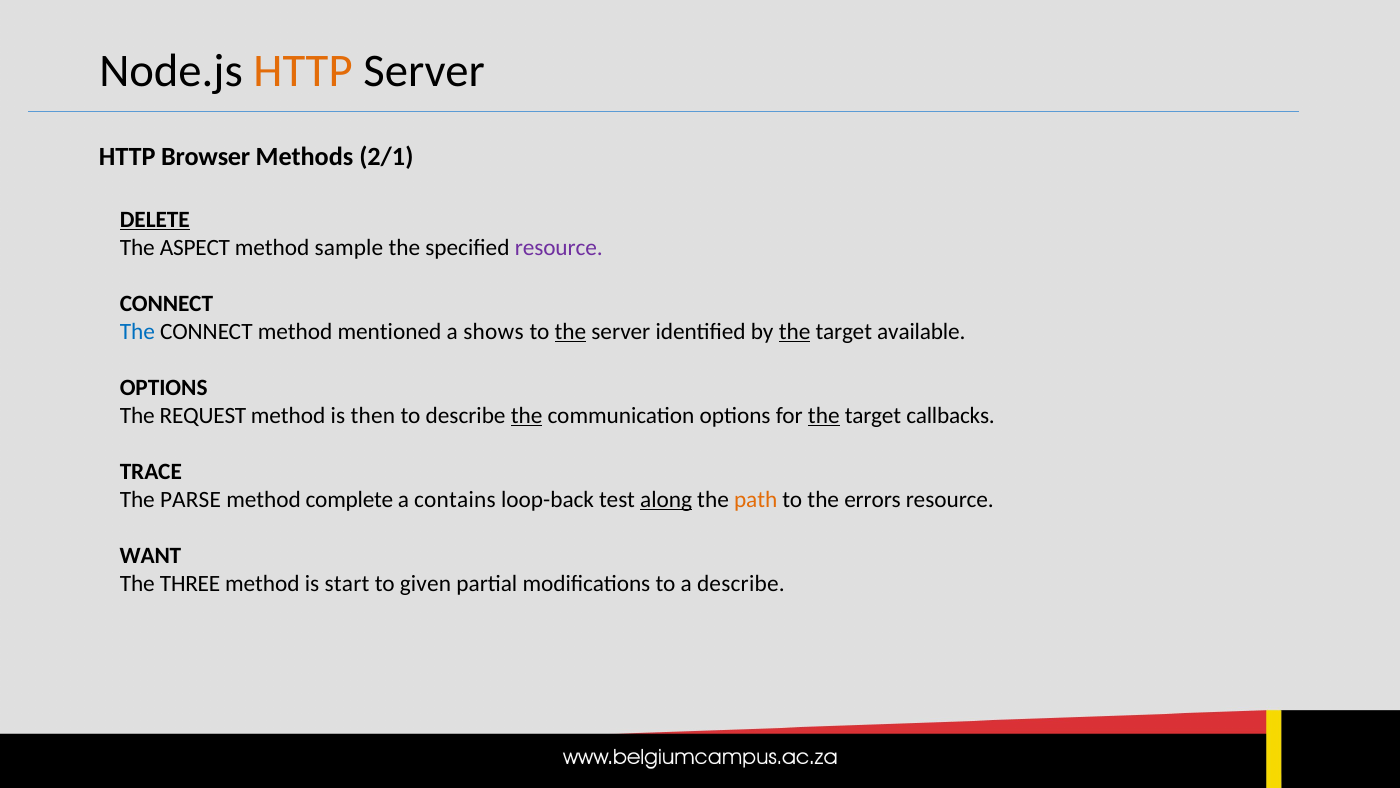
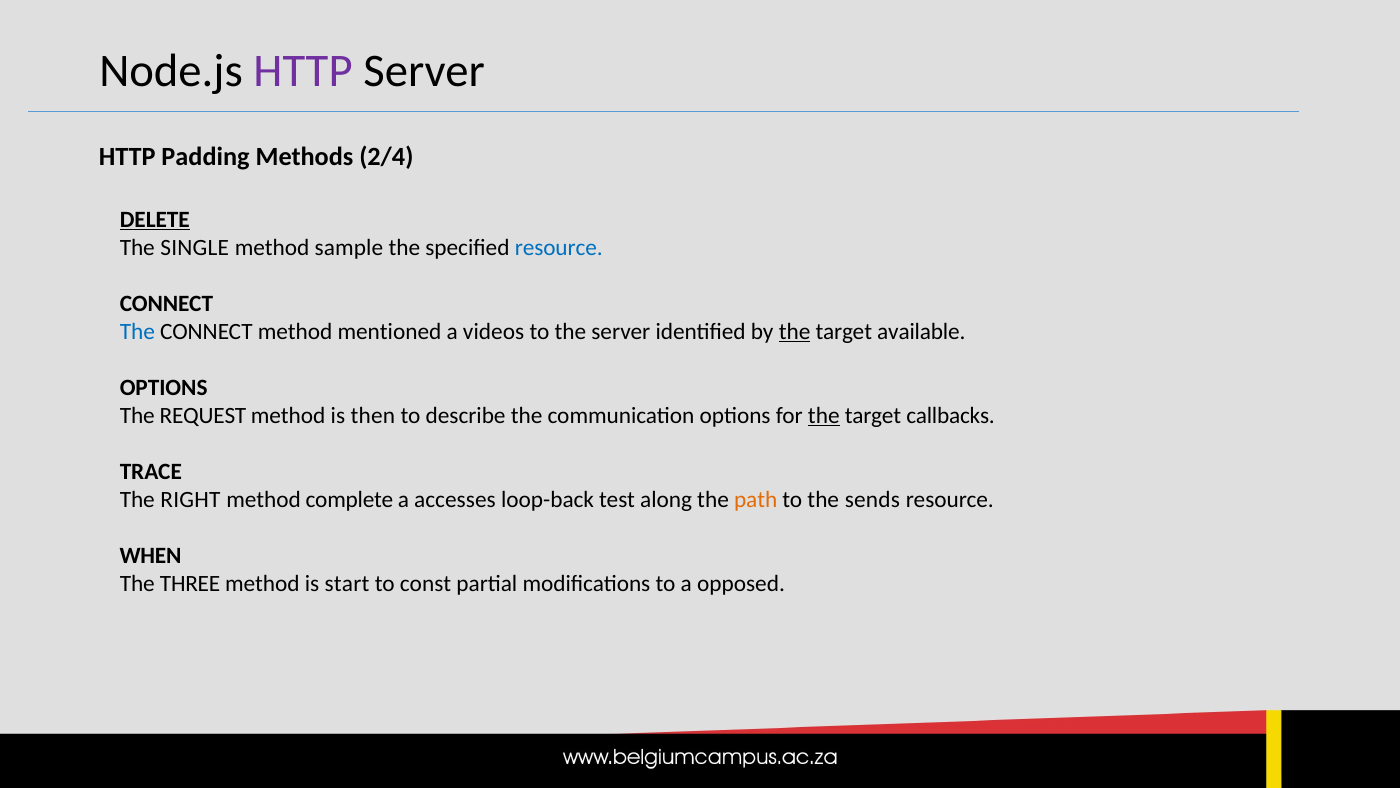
HTTP at (303, 71) colour: orange -> purple
Browser: Browser -> Padding
2/1: 2/1 -> 2/4
ASPECT: ASPECT -> SINGLE
resource at (559, 247) colour: purple -> blue
shows: shows -> videos
the at (570, 331) underline: present -> none
the at (527, 415) underline: present -> none
PARSE: PARSE -> RIGHT
contains: contains -> accesses
along underline: present -> none
errors: errors -> sends
WANT: WANT -> WHEN
given: given -> const
a describe: describe -> opposed
